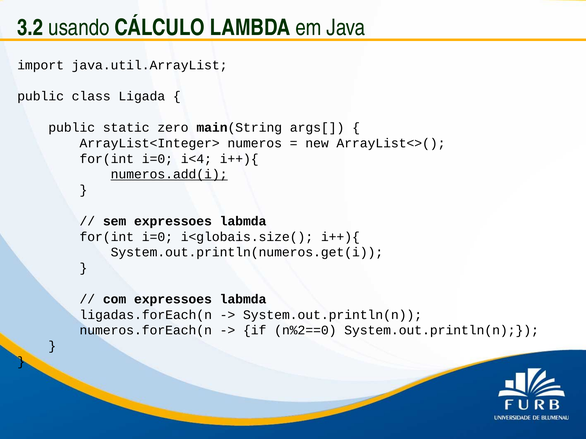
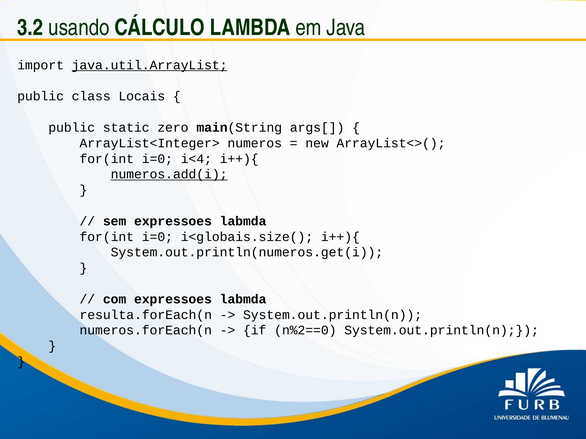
java.util.ArrayList underline: none -> present
Ligada: Ligada -> Locais
ligadas.forEach(n: ligadas.forEach(n -> resulta.forEach(n
